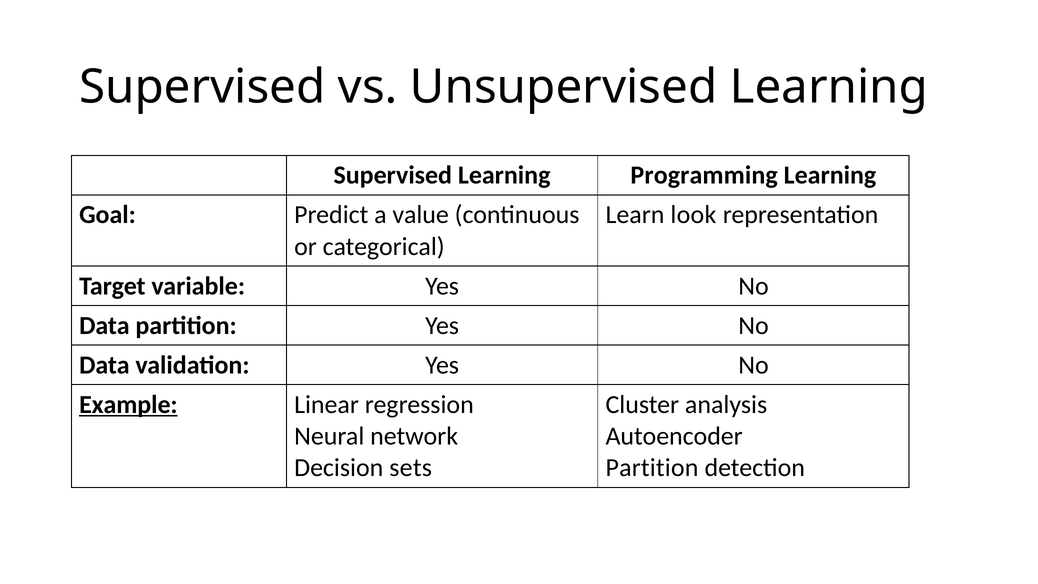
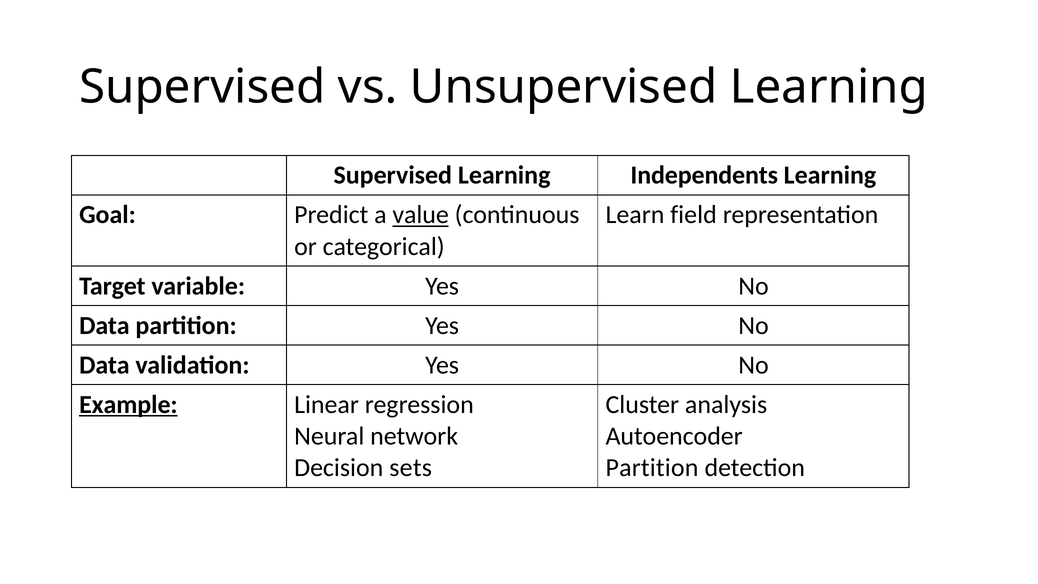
Programming: Programming -> Independents
value underline: none -> present
look: look -> field
